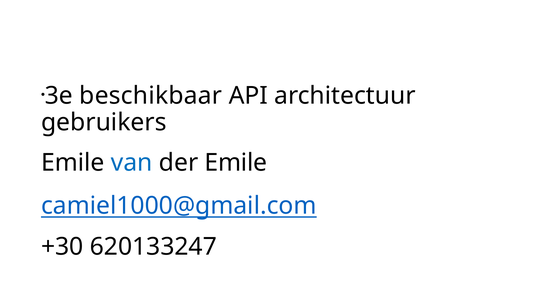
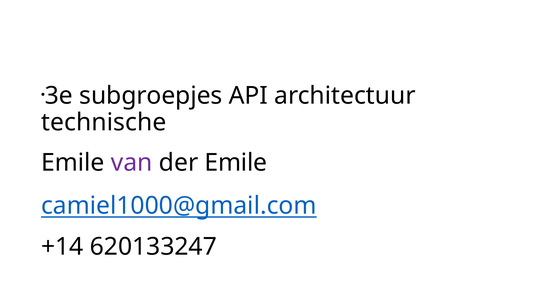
beschikbaar: beschikbaar -> subgroepjes
gebruikers: gebruikers -> technische
van colour: blue -> purple
+30: +30 -> +14
